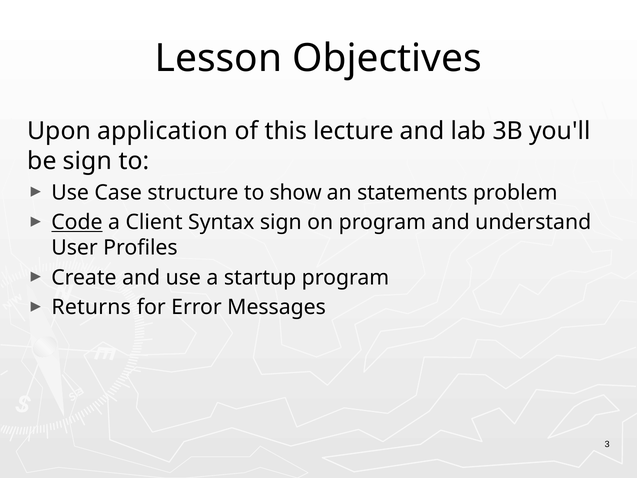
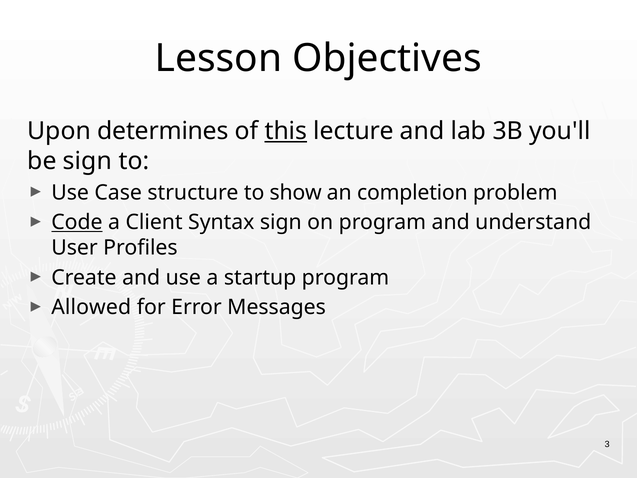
application: application -> determines
this underline: none -> present
statements: statements -> completion
Returns: Returns -> Allowed
